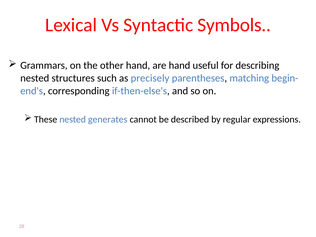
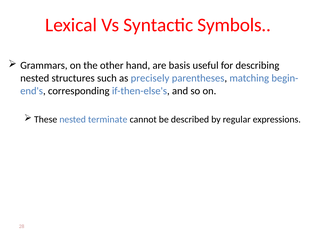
are hand: hand -> basis
generates: generates -> terminate
